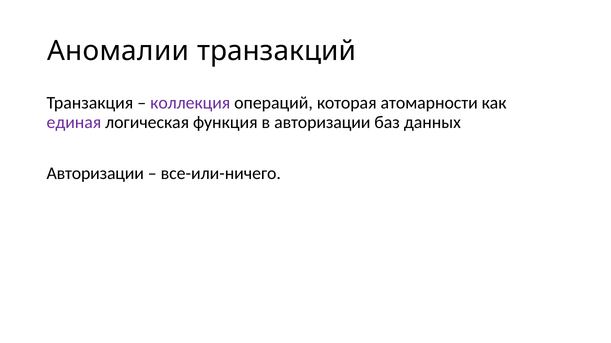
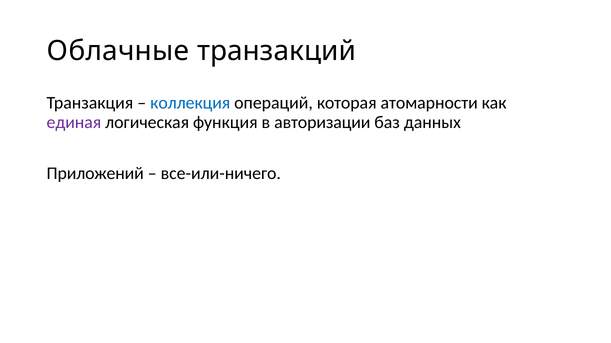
Аномалии: Аномалии -> Облачные
коллекция colour: purple -> blue
Авторизации at (95, 174): Авторизации -> Приложений
